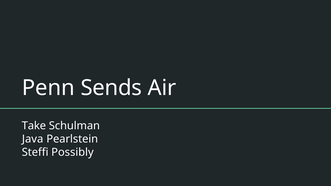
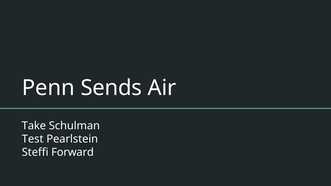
Java: Java -> Test
Possibly: Possibly -> Forward
